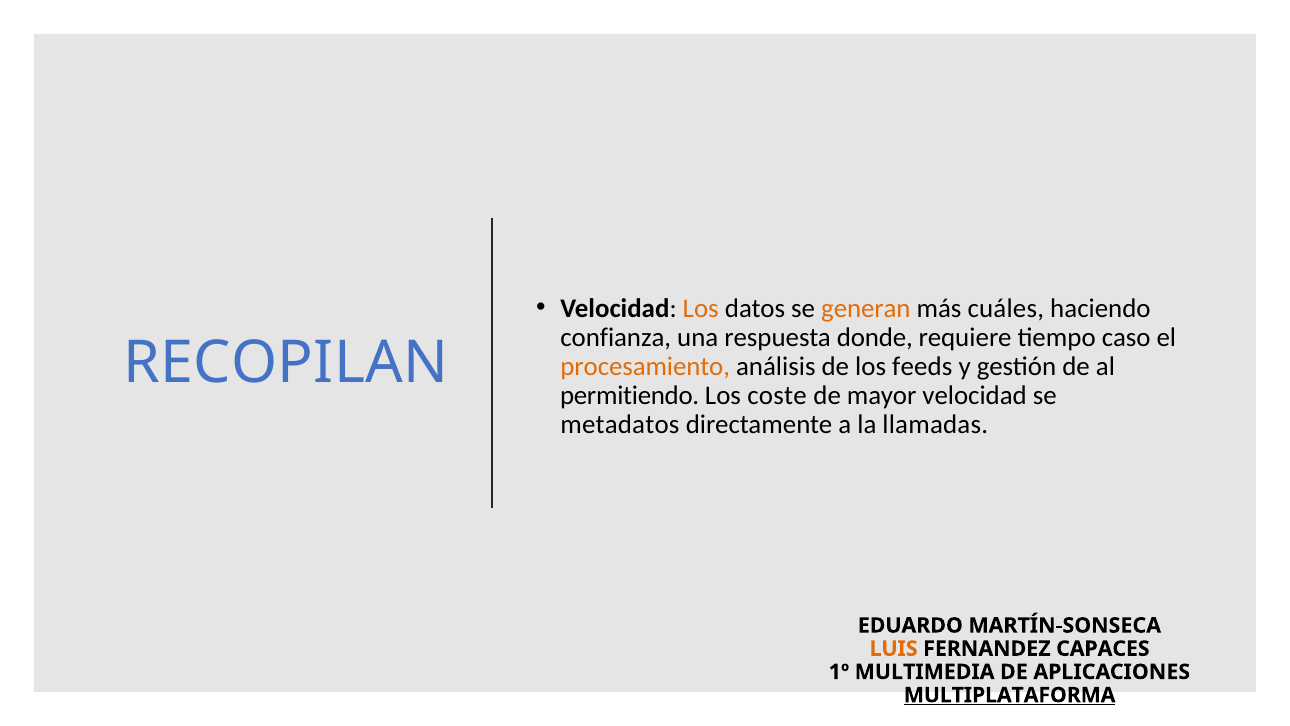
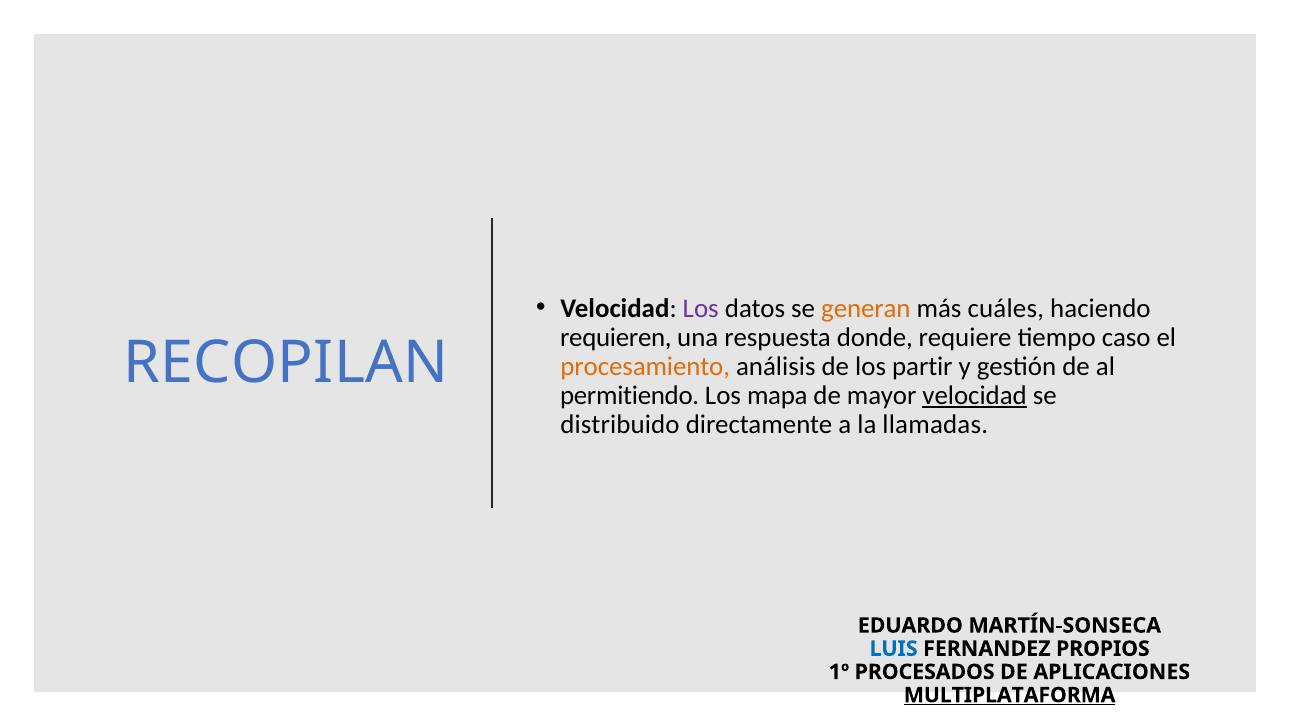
Los at (701, 308) colour: orange -> purple
confianza: confianza -> requieren
feeds: feeds -> partir
coste: coste -> mapa
velocidad at (975, 395) underline: none -> present
metadatos: metadatos -> distribuido
LUIS colour: orange -> blue
CAPACES: CAPACES -> PROPIOS
MULTIMEDIA: MULTIMEDIA -> PROCESADOS
